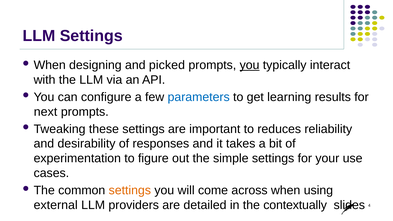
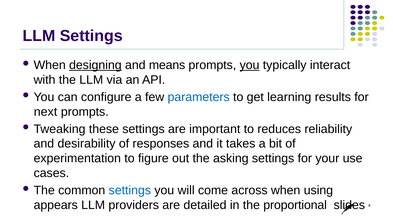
designing underline: none -> present
picked: picked -> means
simple: simple -> asking
settings at (130, 190) colour: orange -> blue
external: external -> appears
contextually: contextually -> proportional
